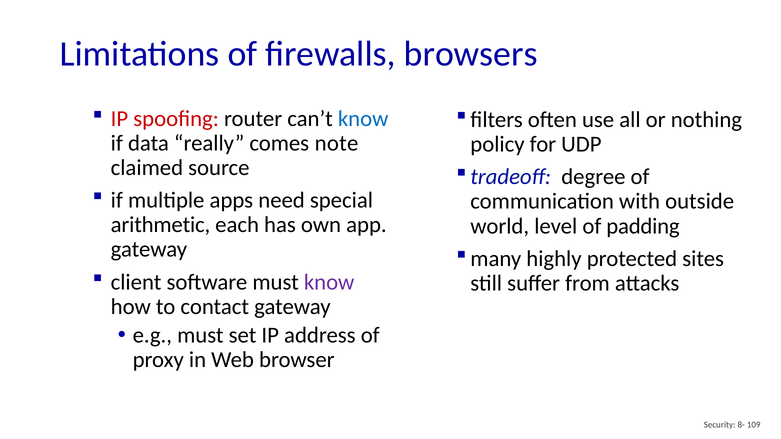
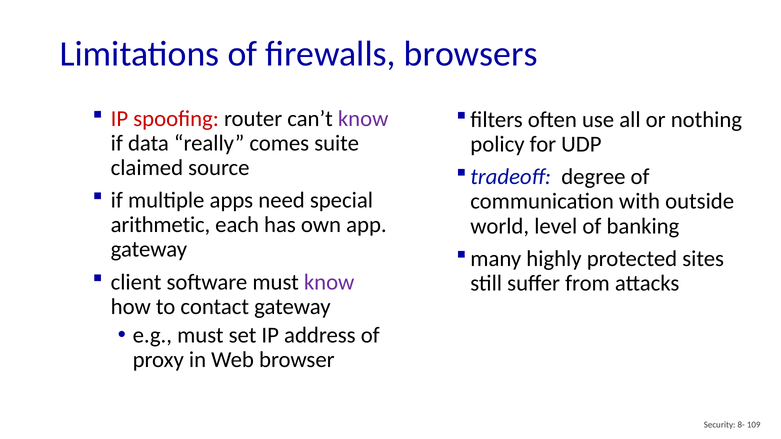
know at (363, 119) colour: blue -> purple
note: note -> suite
padding: padding -> banking
